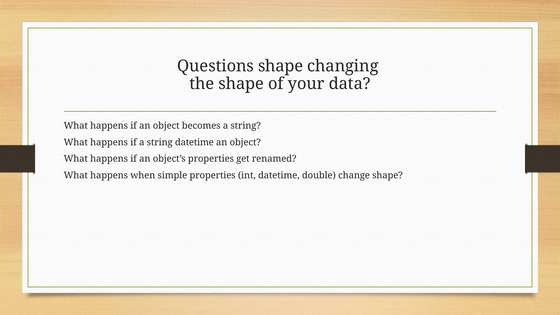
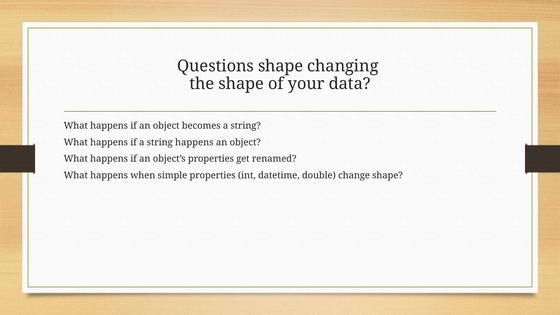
string datetime: datetime -> happens
